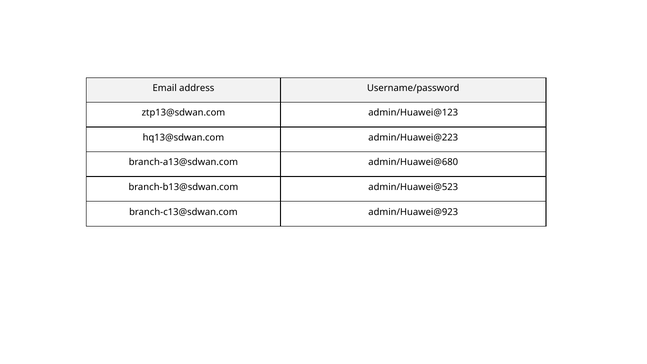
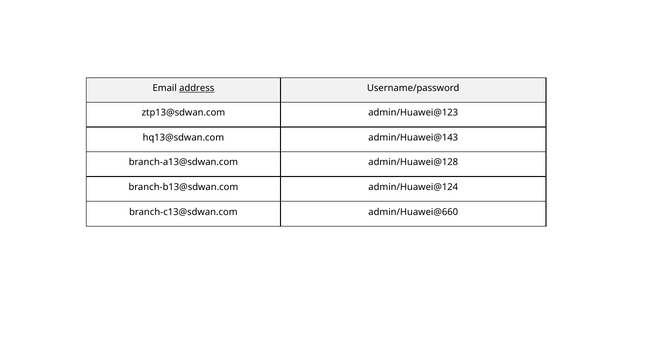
address underline: none -> present
admin/Huawei@223: admin/Huawei@223 -> admin/Huawei@143
admin/Huawei@680: admin/Huawei@680 -> admin/Huawei@128
admin/Huawei@523: admin/Huawei@523 -> admin/Huawei@124
admin/Huawei@923: admin/Huawei@923 -> admin/Huawei@660
